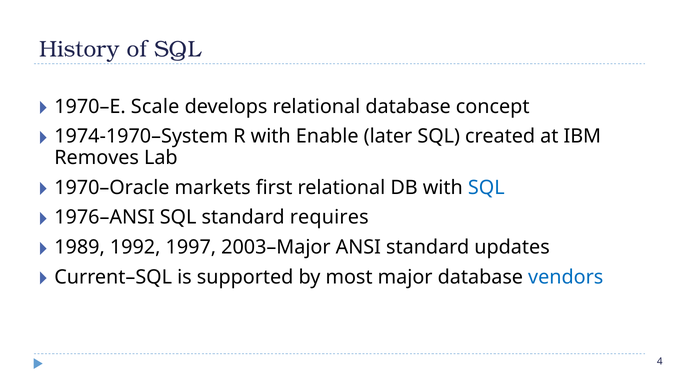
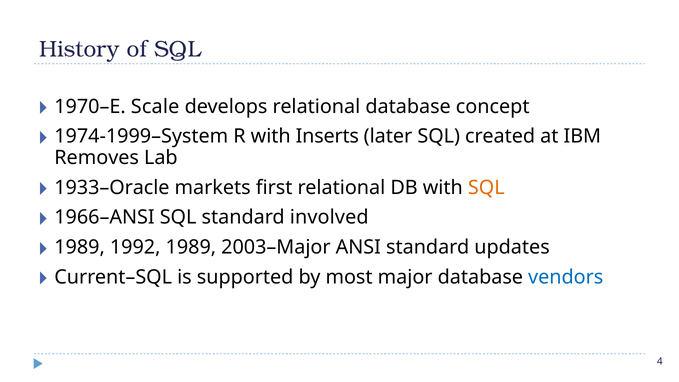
1974-1970–System: 1974-1970–System -> 1974-1999–System
Enable: Enable -> Inserts
1970–Oracle: 1970–Oracle -> 1933–Oracle
SQL at (486, 187) colour: blue -> orange
1976–ANSI: 1976–ANSI -> 1966–ANSI
requires: requires -> involved
1992 1997: 1997 -> 1989
